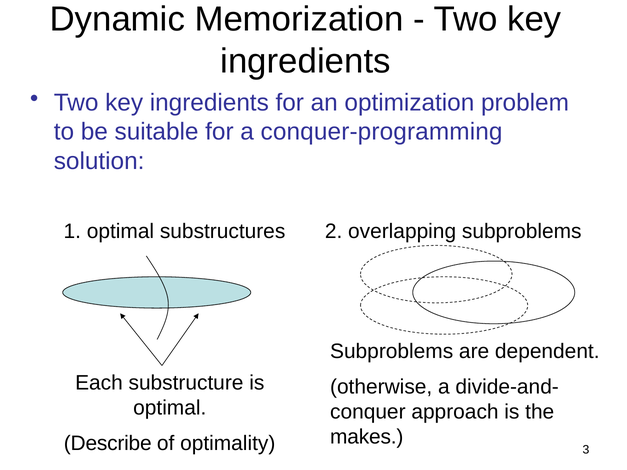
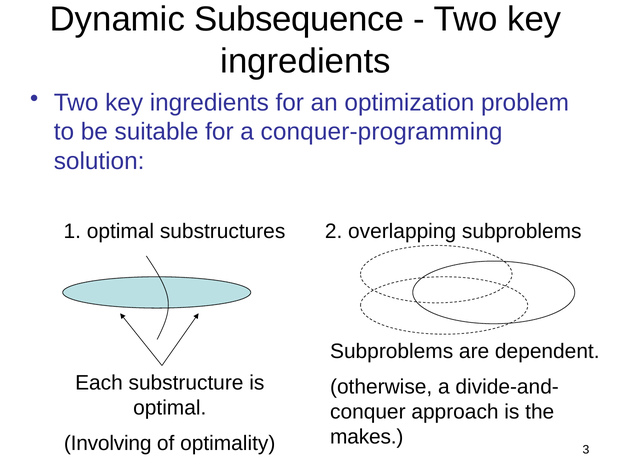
Memorization: Memorization -> Subsequence
Describe: Describe -> Involving
